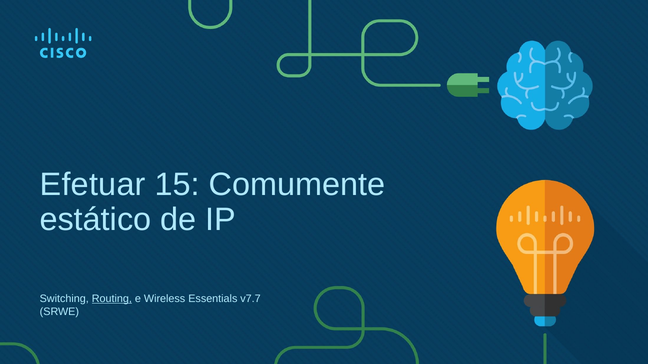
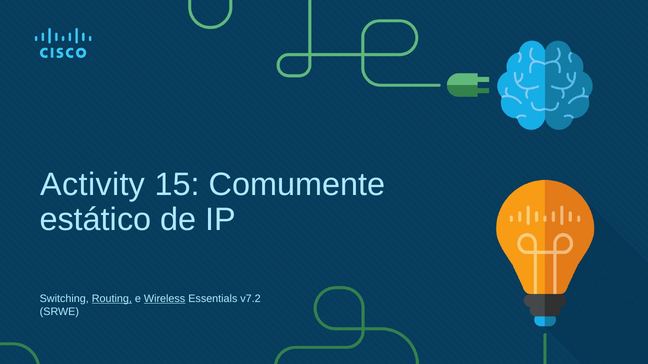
Efetuar: Efetuar -> Activity
Wireless underline: none -> present
v7.7: v7.7 -> v7.2
